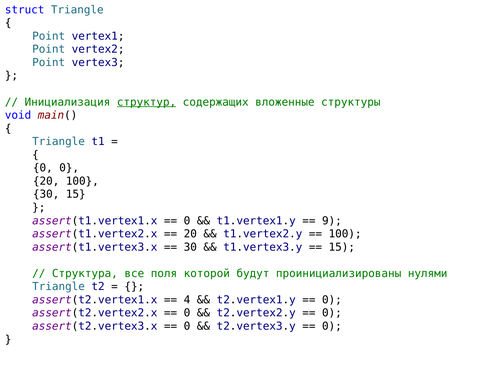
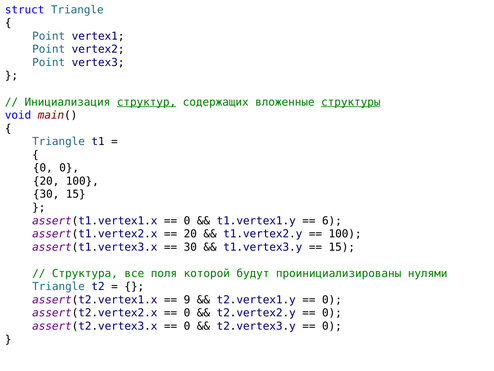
структуры underline: none -> present
9: 9 -> 6
4: 4 -> 9
